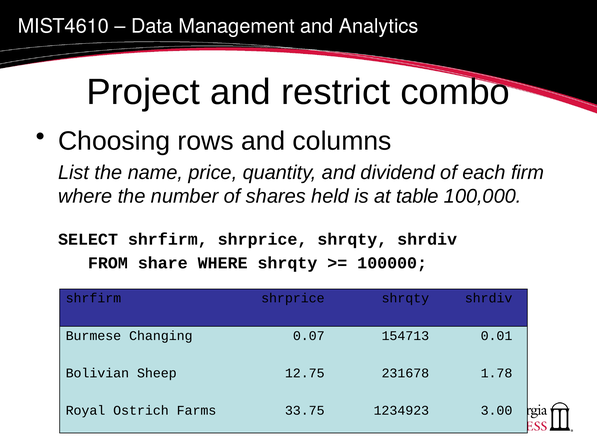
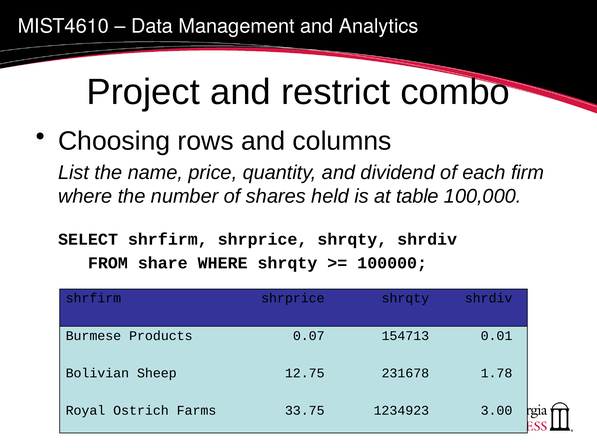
Changing: Changing -> Products
